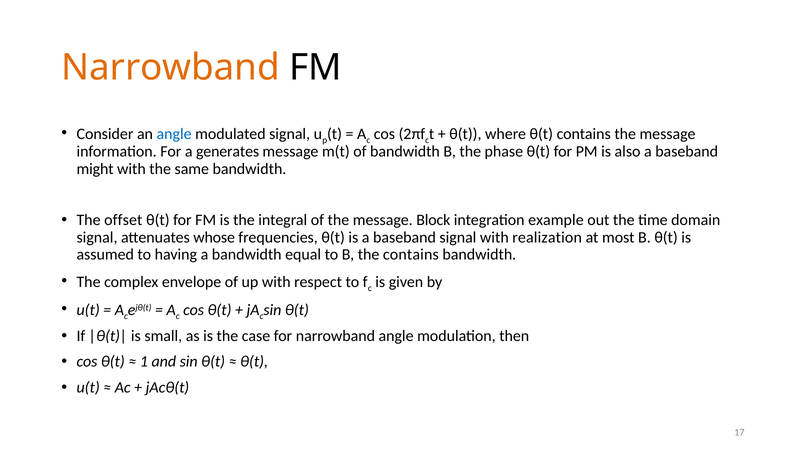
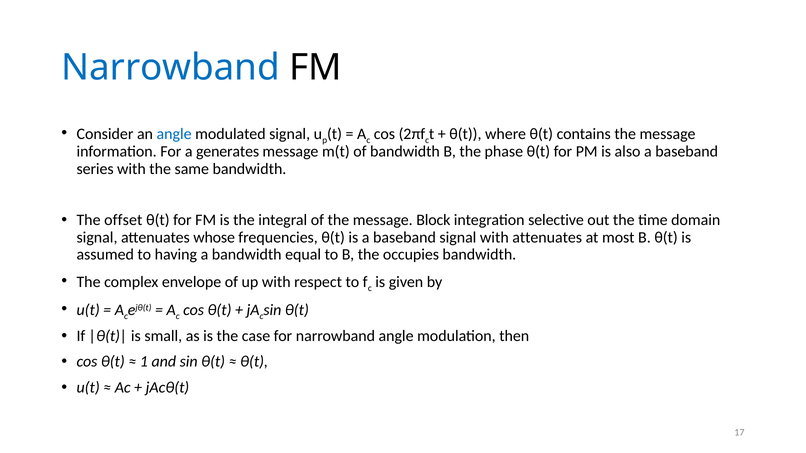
Narrowband at (171, 68) colour: orange -> blue
might: might -> series
example: example -> selective
with realization: realization -> attenuates
the contains: contains -> occupies
